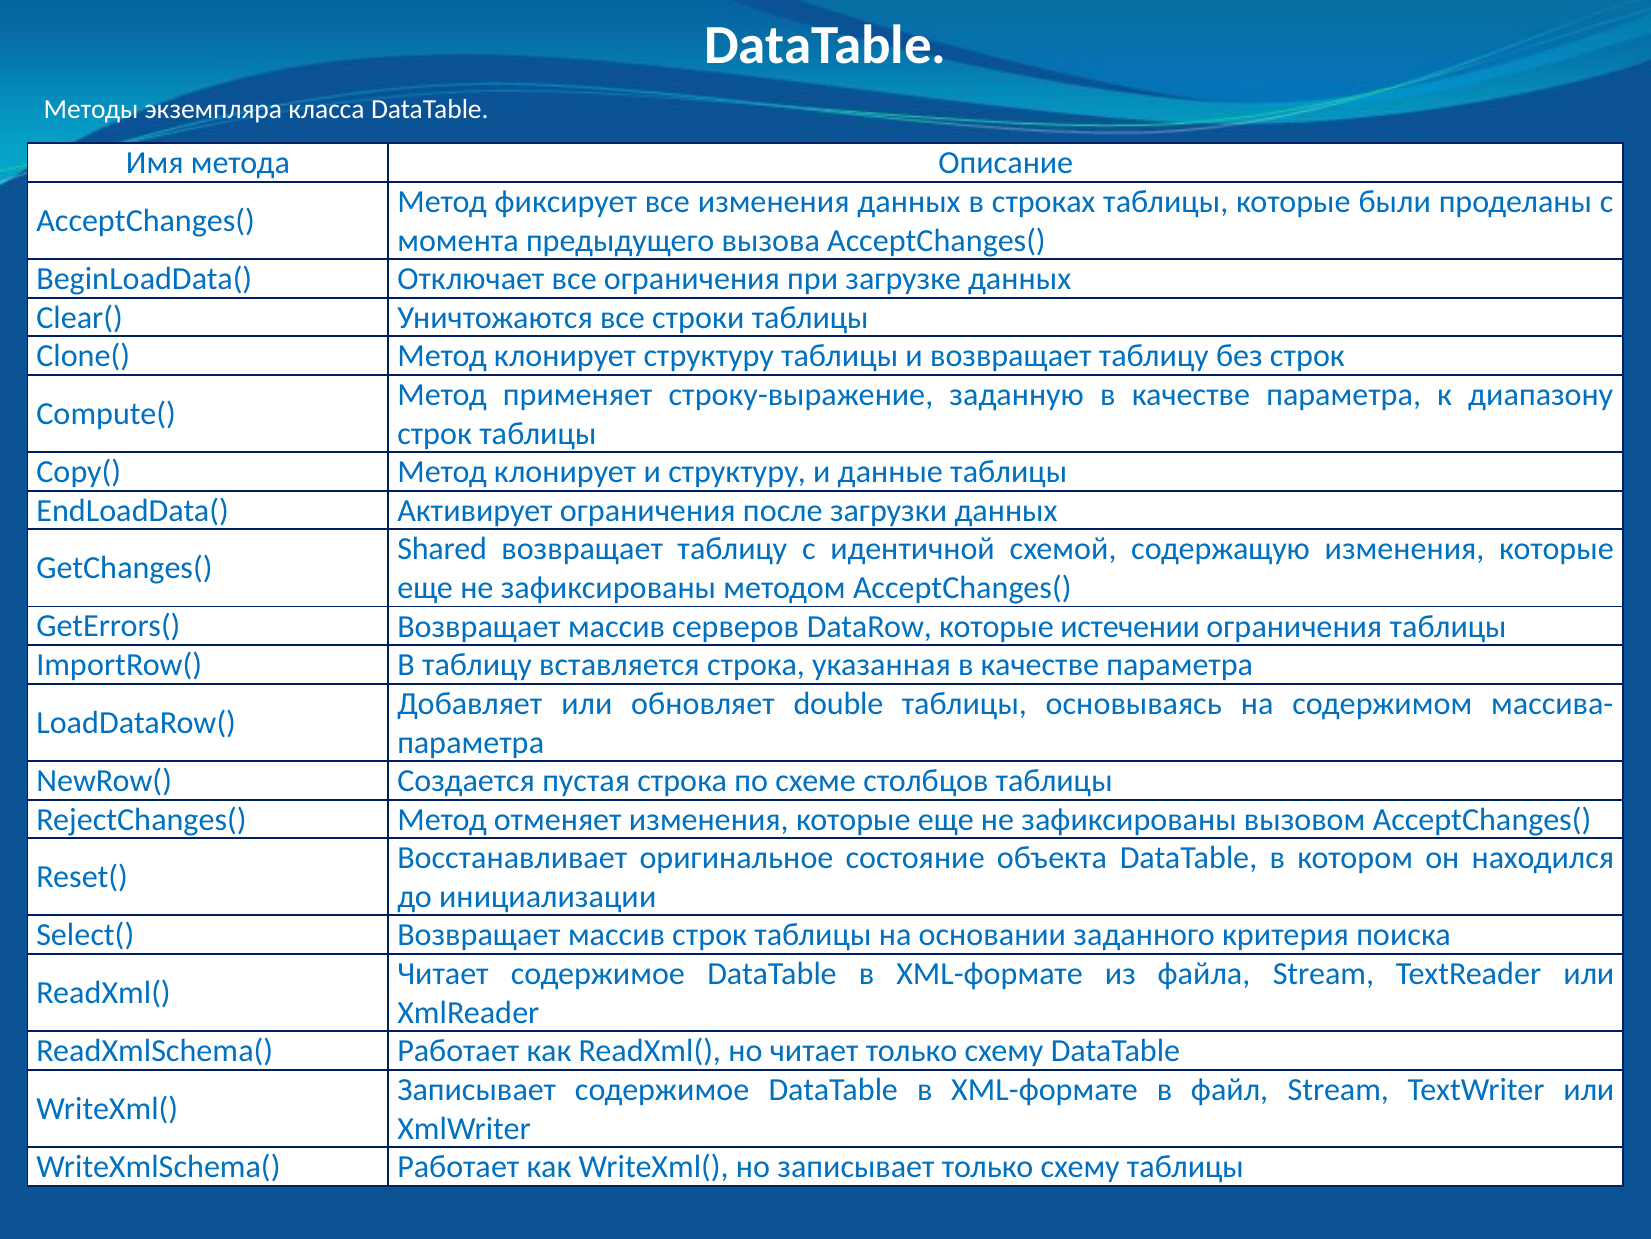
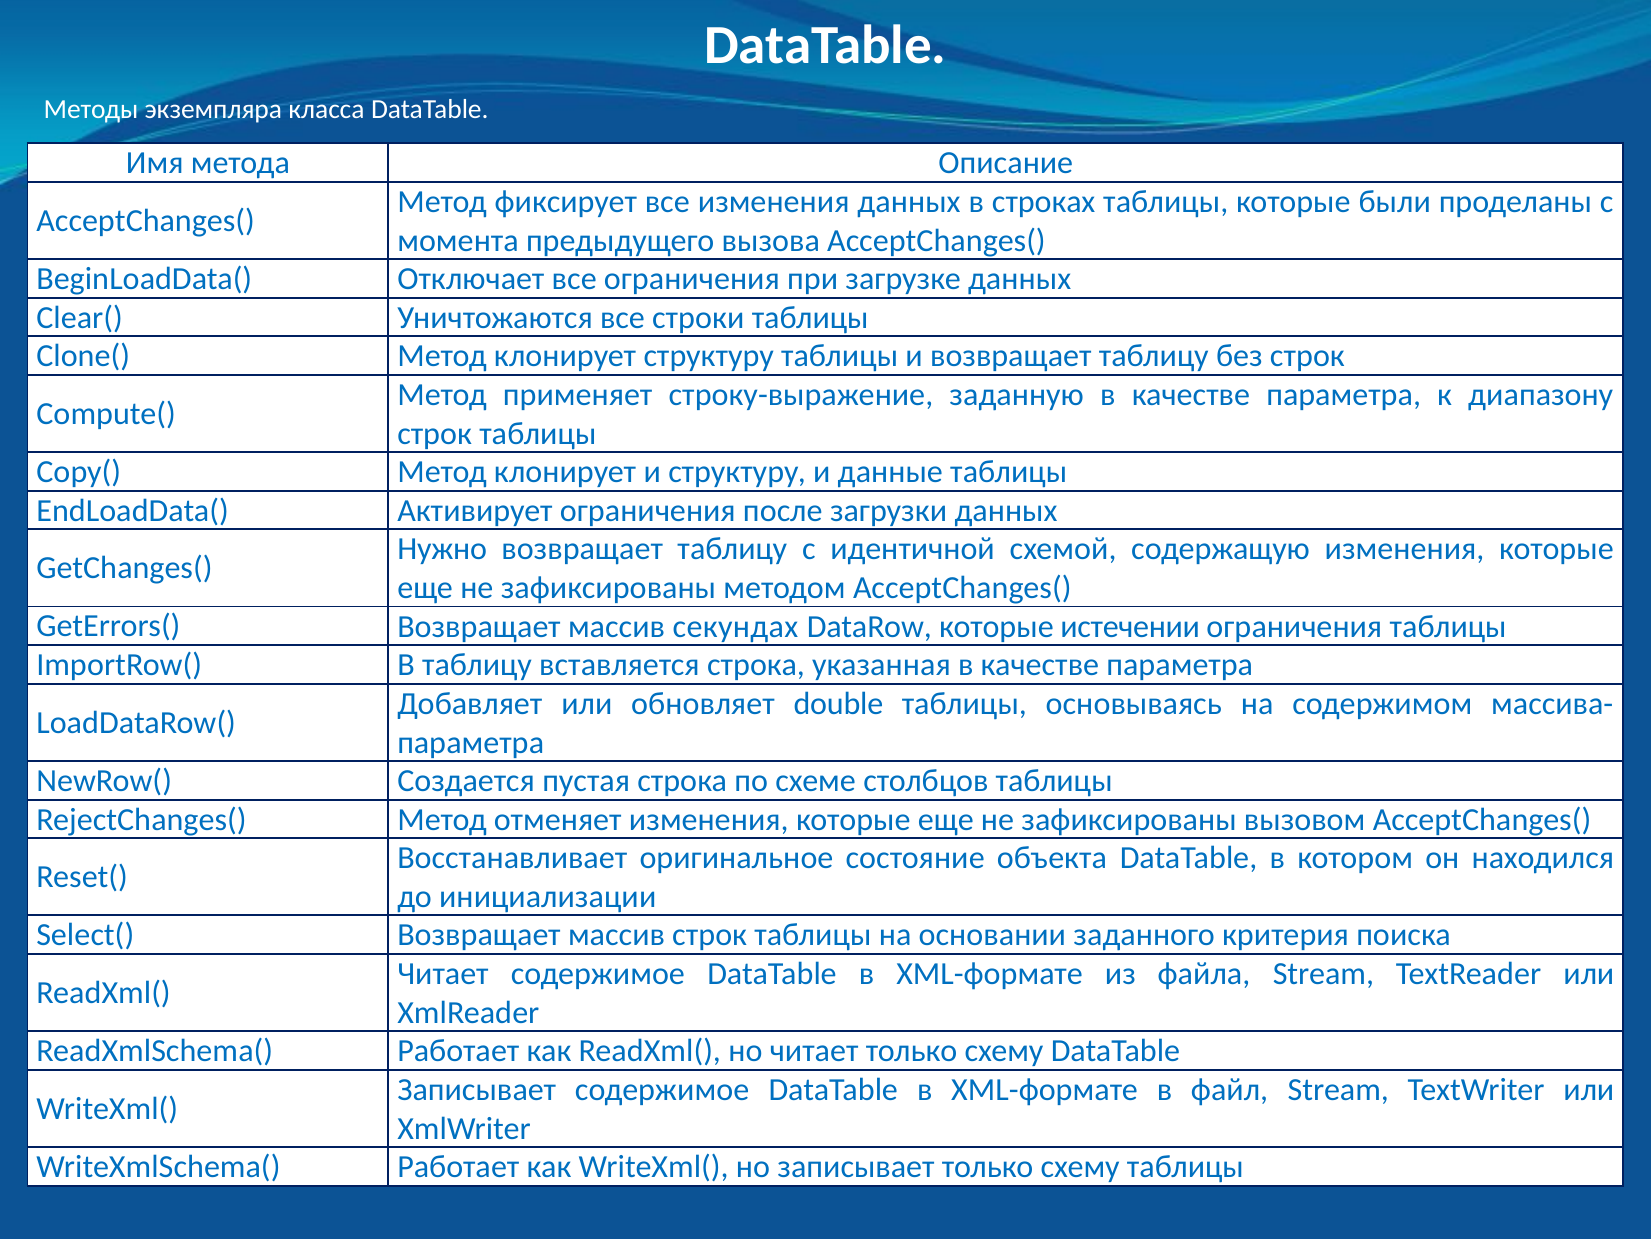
Shared: Shared -> Нужно
серверов: серверов -> секундах
